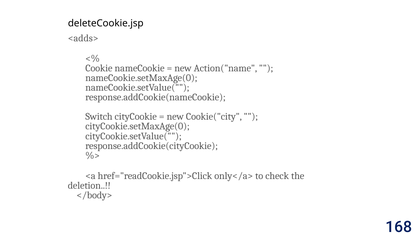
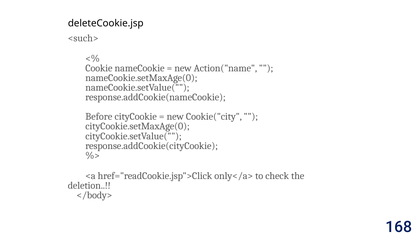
<adds>: <adds> -> <such>
Switch: Switch -> Before
